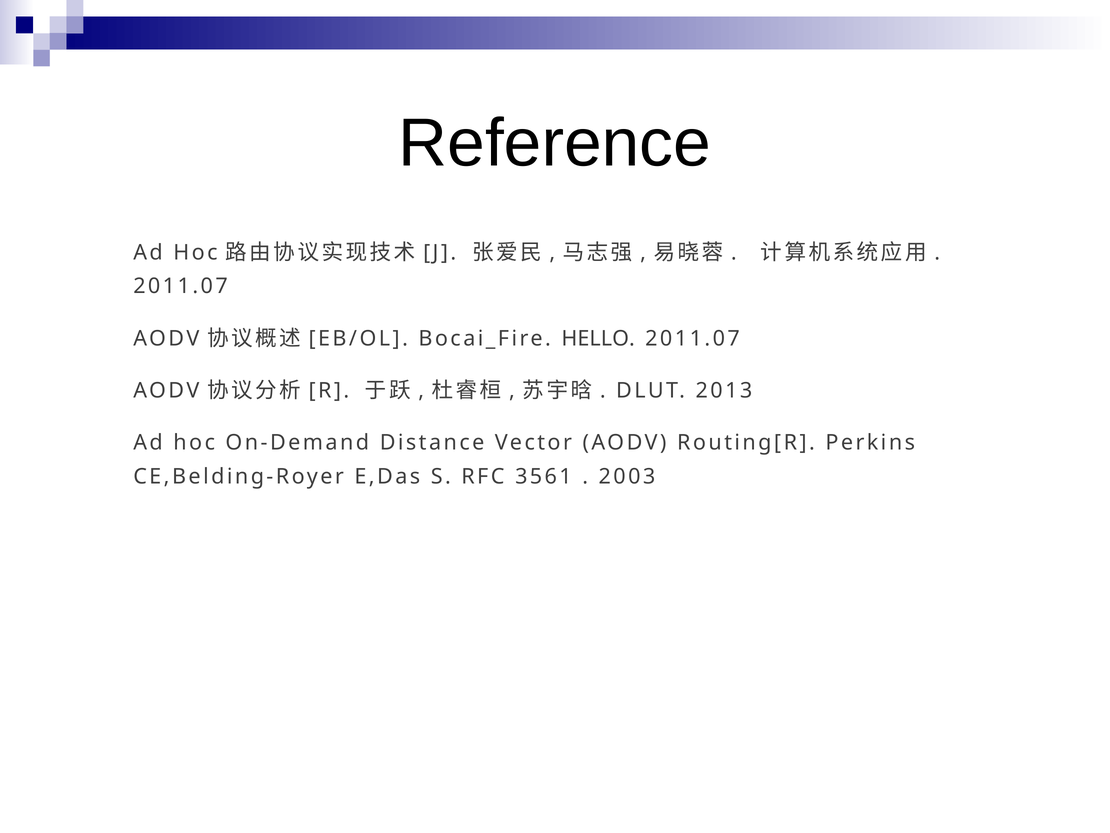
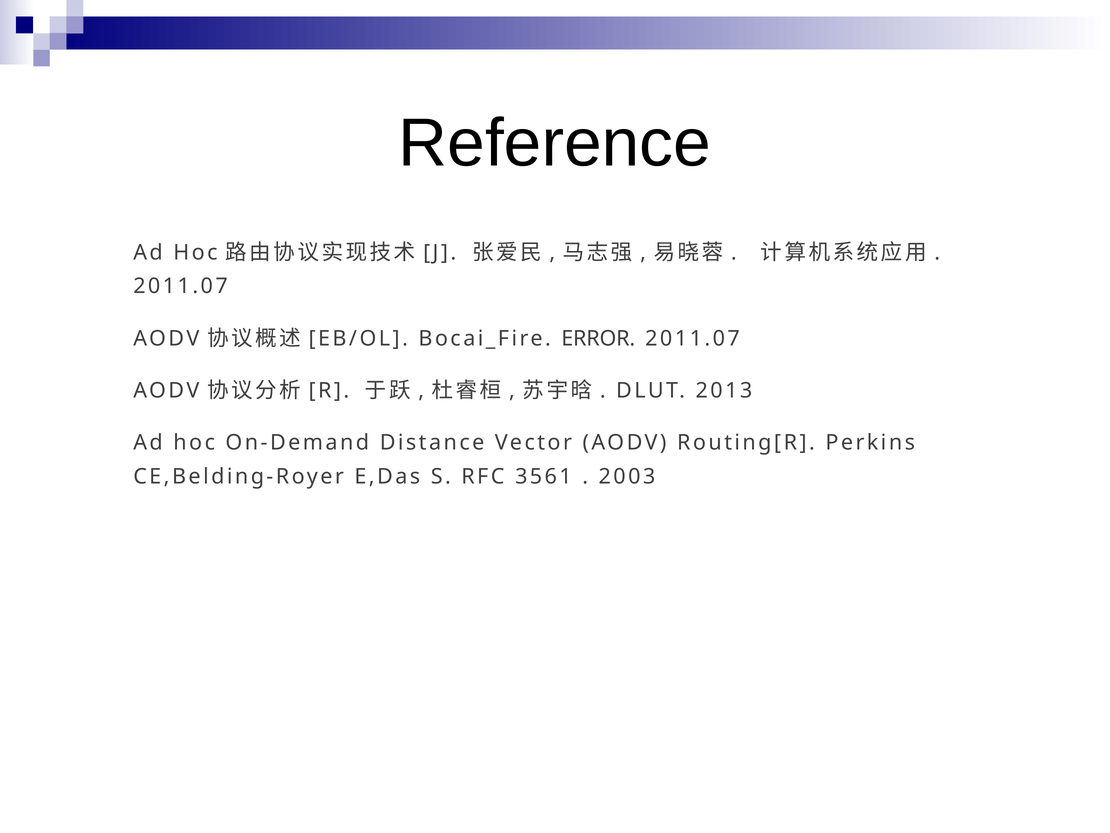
HELLO: HELLO -> ERROR
